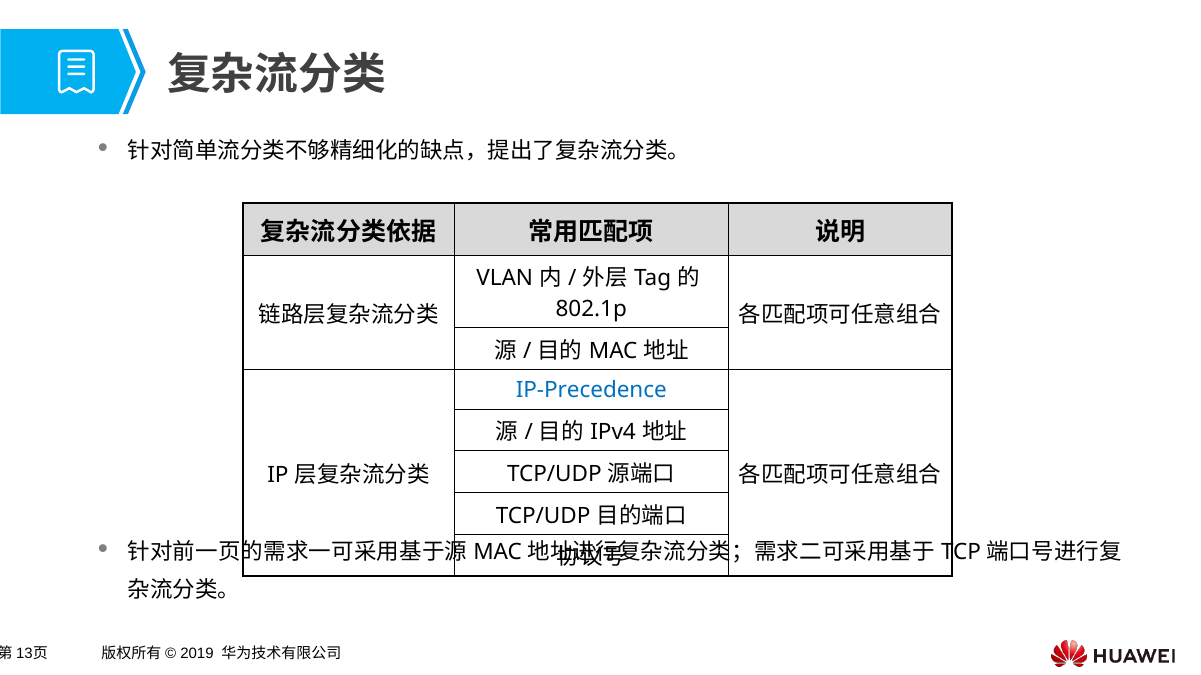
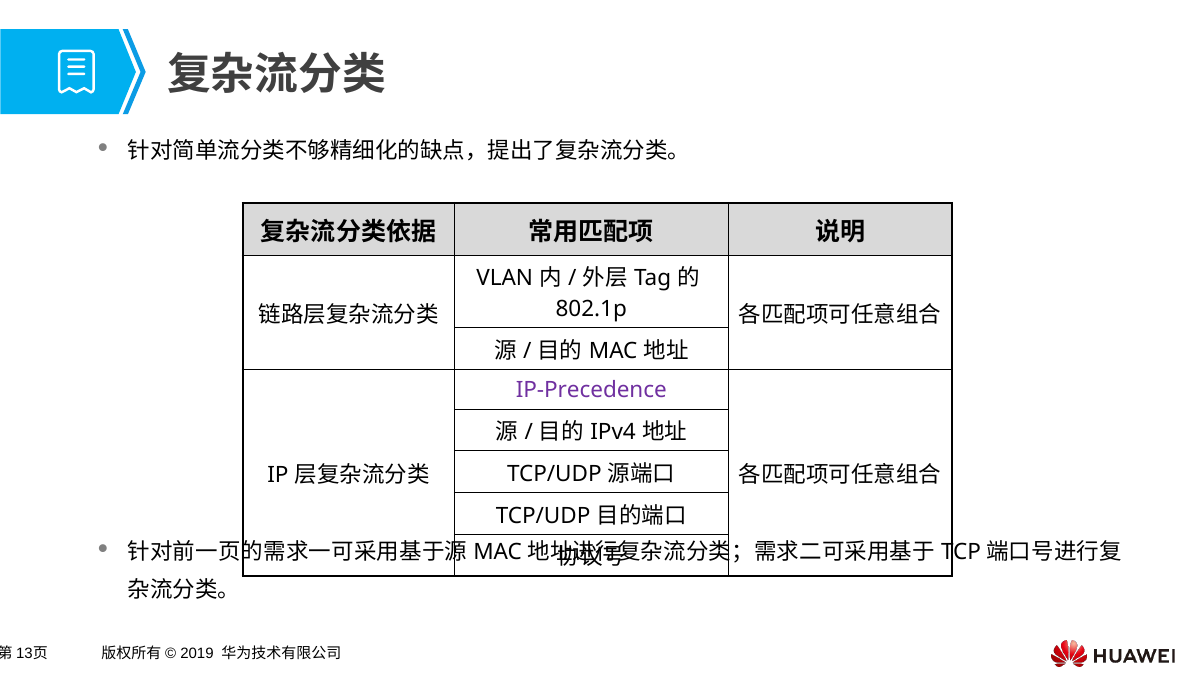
IP-Precedence colour: blue -> purple
